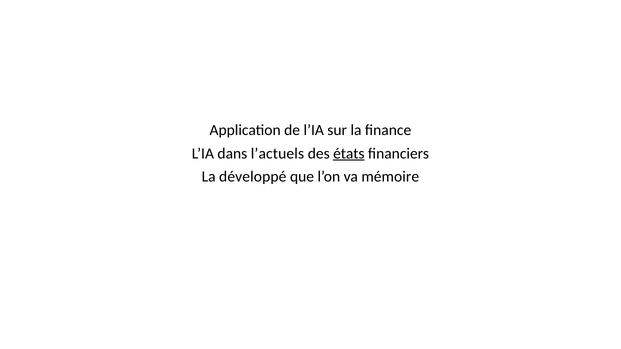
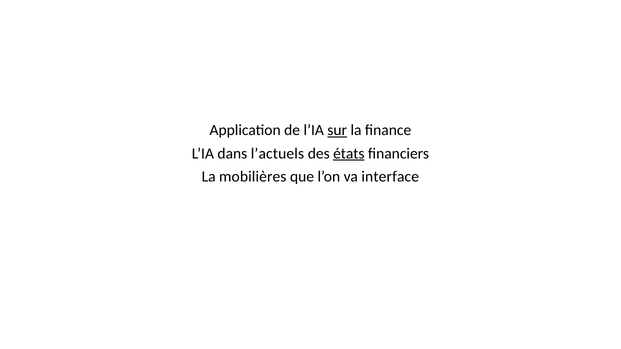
sur underline: none -> present
développé: développé -> mobilières
mémoire: mémoire -> interface
